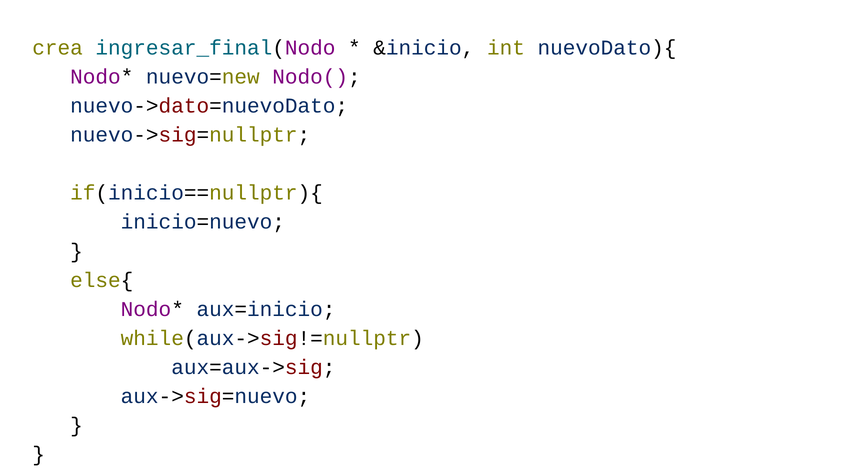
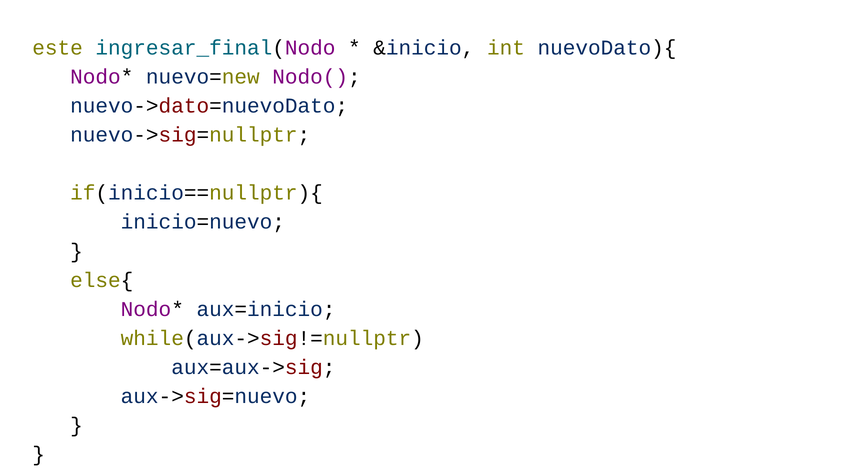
crea: crea -> este
